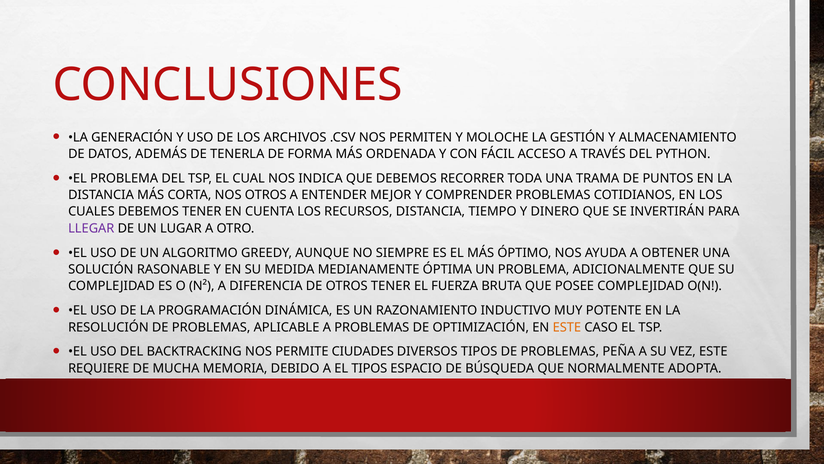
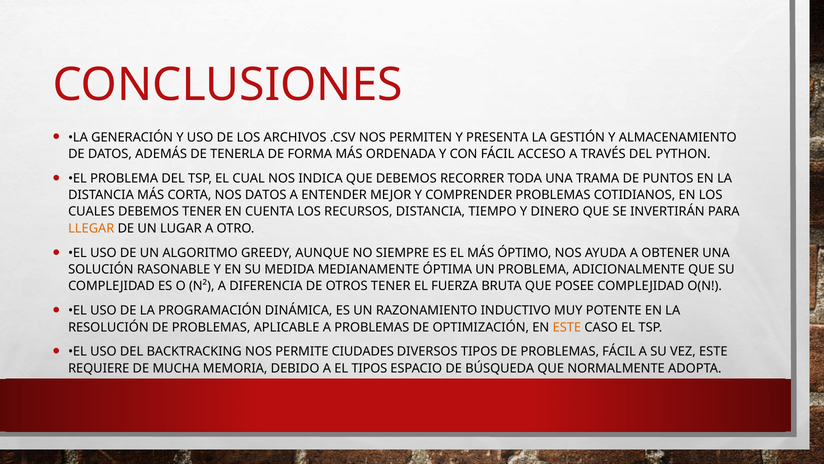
MOLOCHE: MOLOCHE -> PRESENTA
NOS OTROS: OTROS -> DATOS
LLEGAR colour: purple -> orange
PROBLEMAS PEÑA: PEÑA -> FÁCIL
